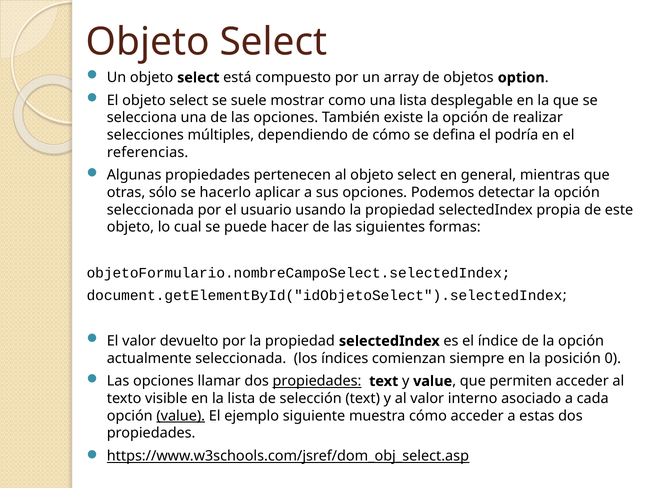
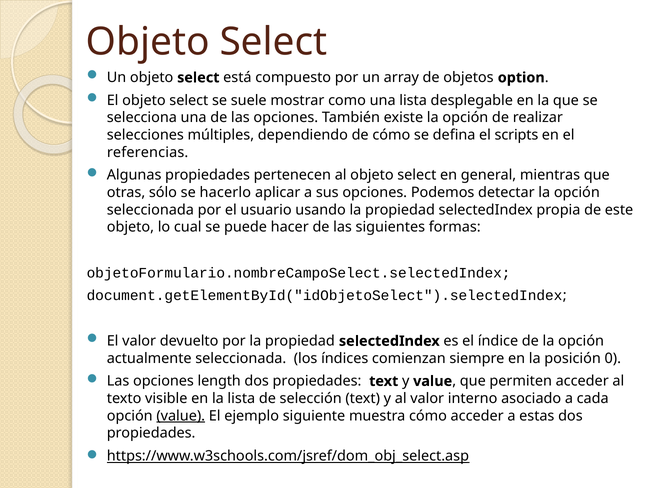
podría: podría -> scripts
llamar: llamar -> length
propiedades at (317, 381) underline: present -> none
